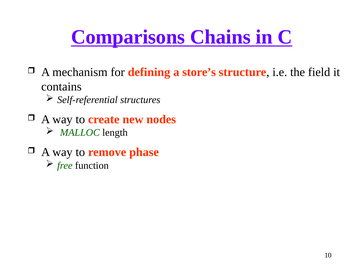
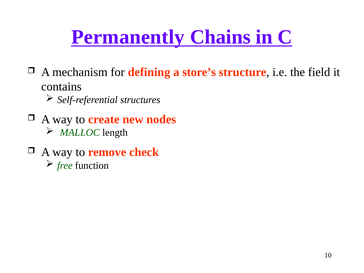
Comparisons: Comparisons -> Permanently
phase: phase -> check
